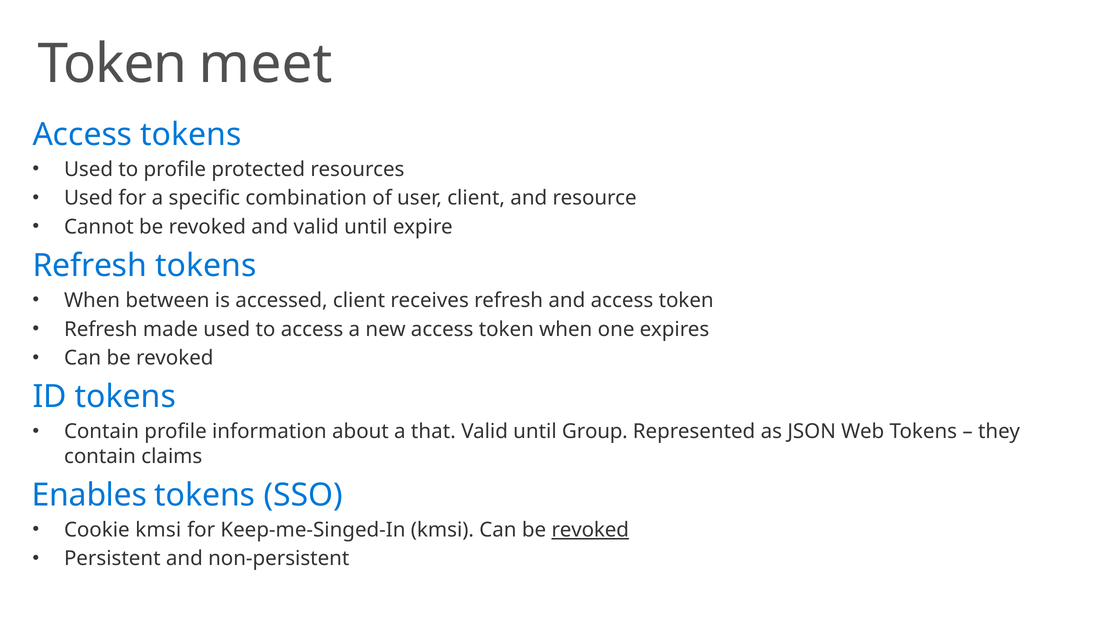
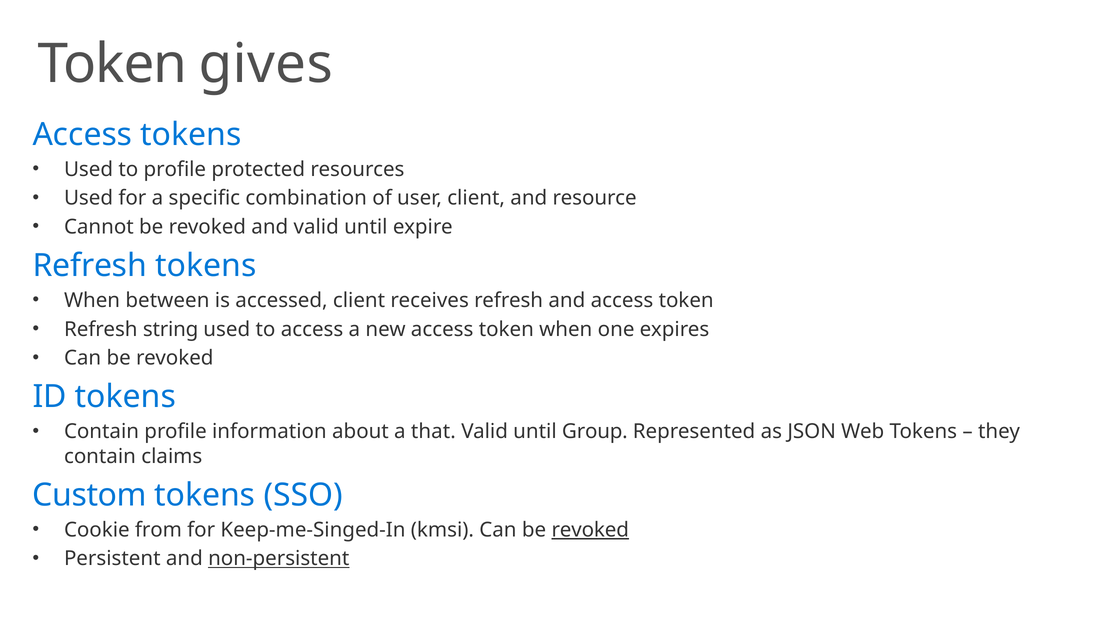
meet: meet -> gives
made: made -> string
Enables: Enables -> Custom
Cookie kmsi: kmsi -> from
non-persistent underline: none -> present
